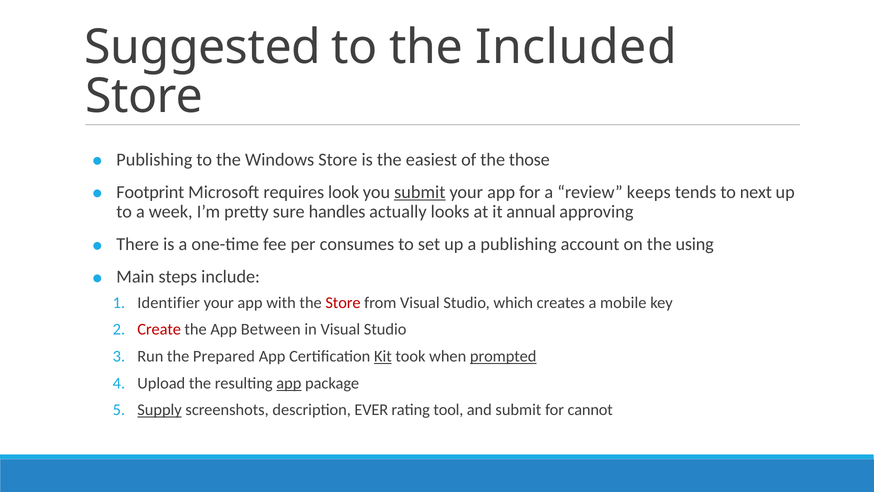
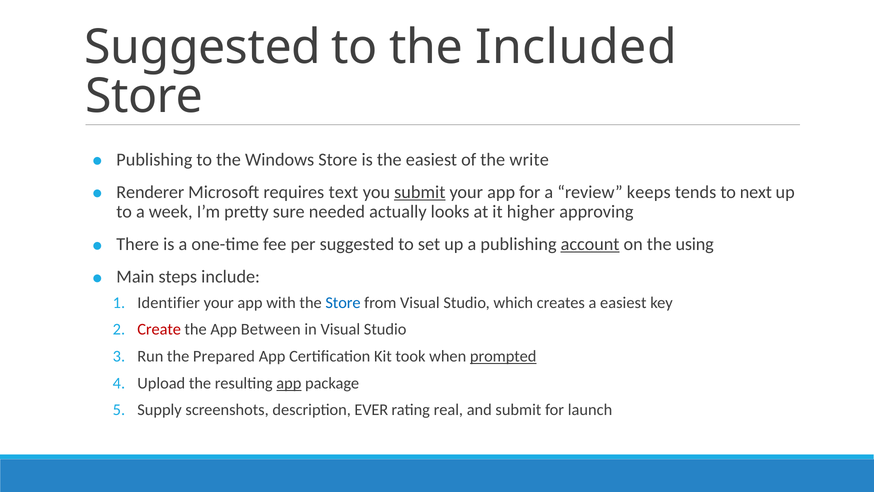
those: those -> write
Footprint: Footprint -> Renderer
look: look -> text
handles: handles -> needed
annual: annual -> higher
per consumes: consumes -> suggested
account underline: none -> present
Store at (343, 302) colour: red -> blue
a mobile: mobile -> easiest
Kit underline: present -> none
Supply underline: present -> none
tool: tool -> real
cannot: cannot -> launch
